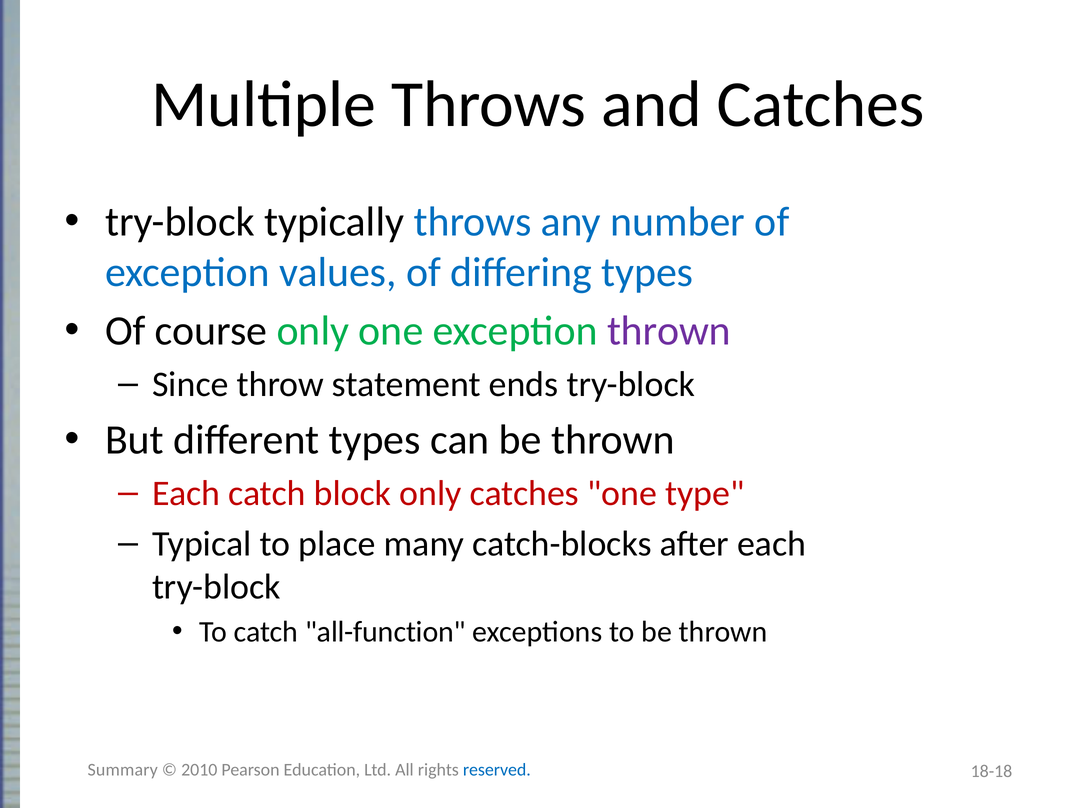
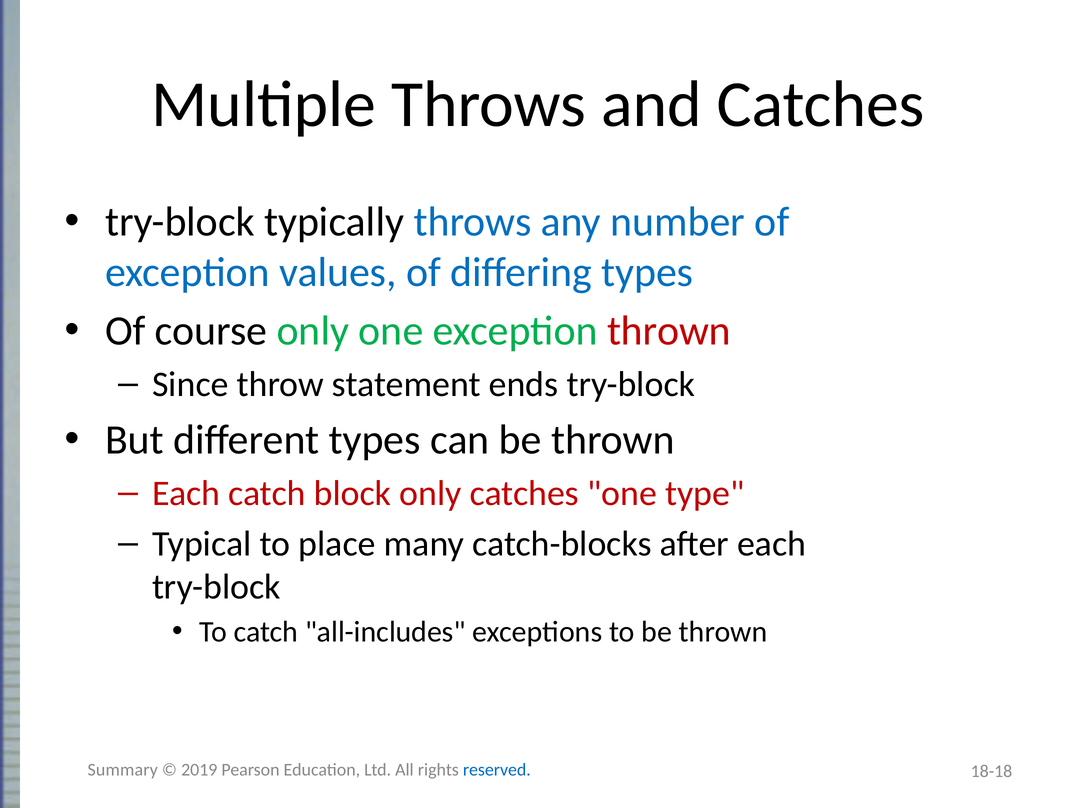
thrown at (669, 331) colour: purple -> red
all-function: all-function -> all-includes
2010: 2010 -> 2019
